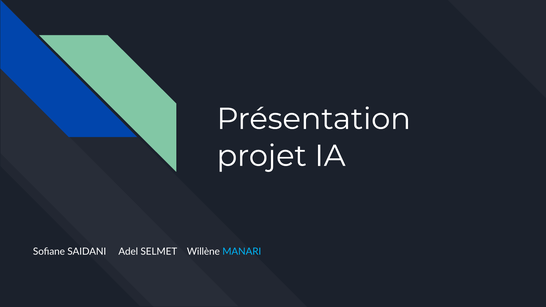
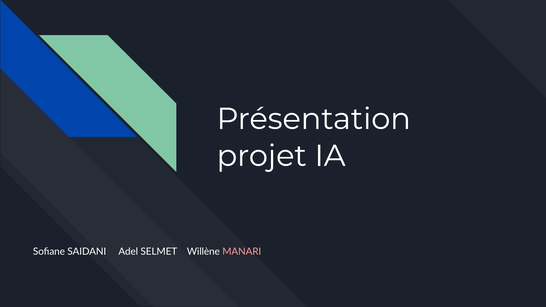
MANARI colour: light blue -> pink
